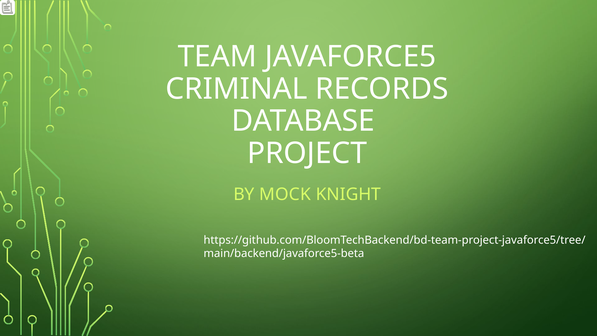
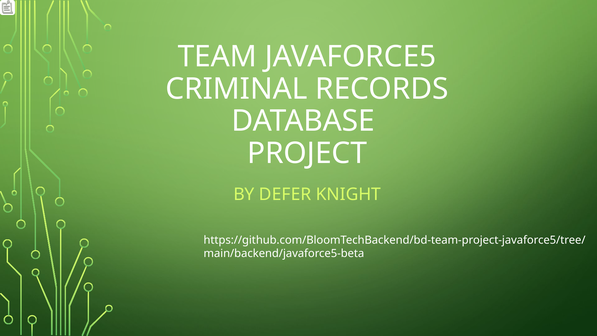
MOCK: MOCK -> DEFER
